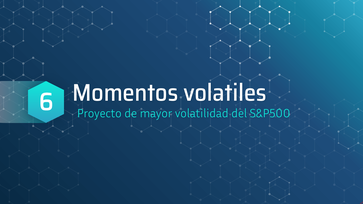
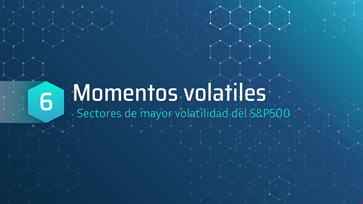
Proyecto: Proyecto -> Sectores
